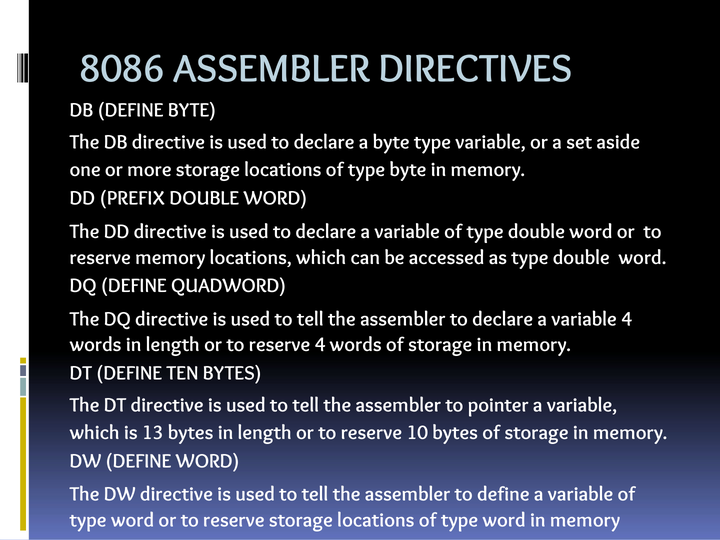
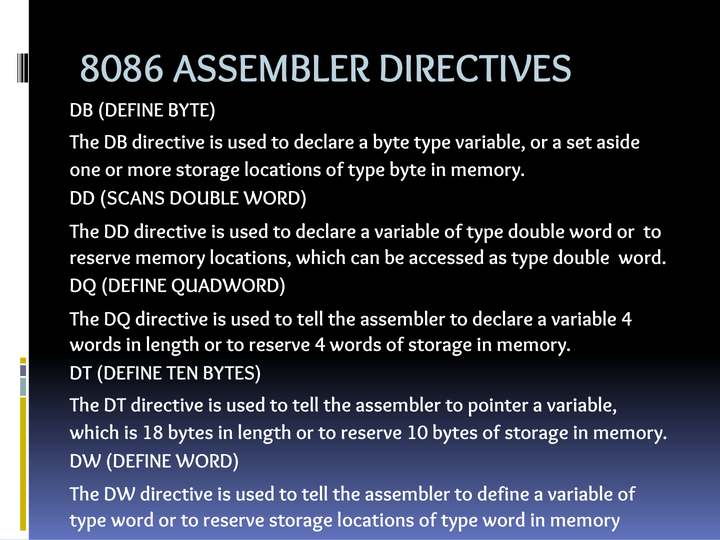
PREFIX: PREFIX -> SCANS
13: 13 -> 18
